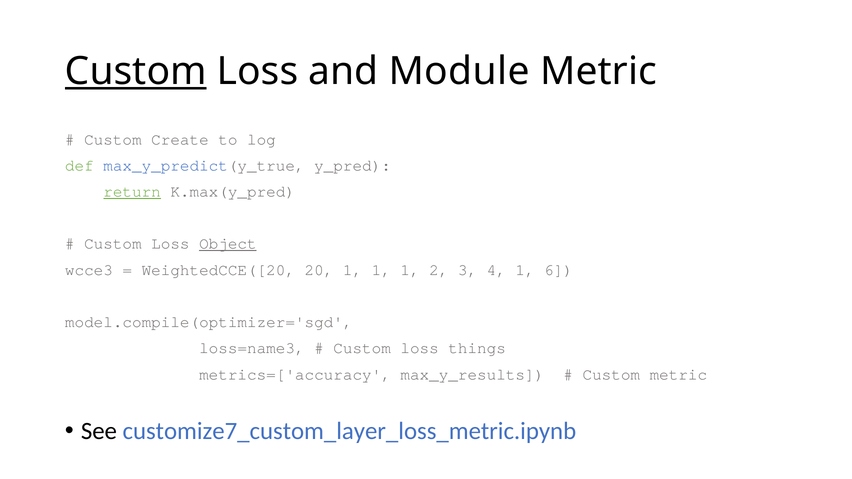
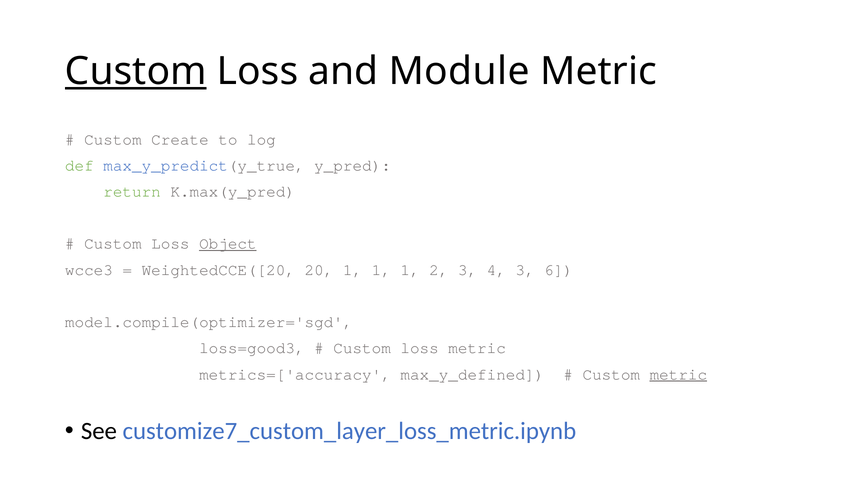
return underline: present -> none
4 1: 1 -> 3
loss=name3: loss=name3 -> loss=good3
loss things: things -> metric
max_y_results: max_y_results -> max_y_defined
metric at (678, 375) underline: none -> present
